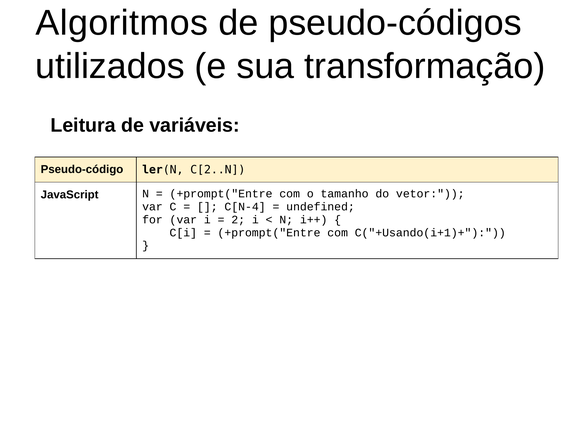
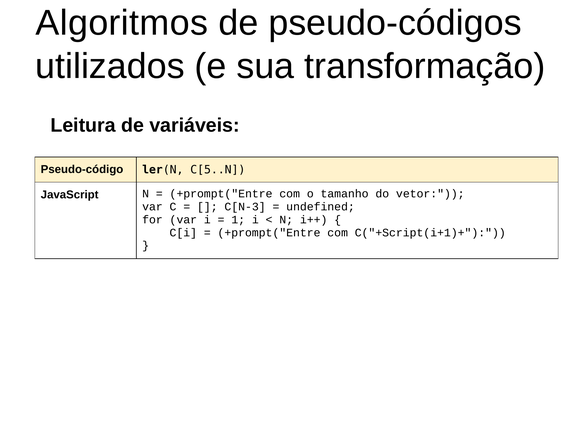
C[2..N: C[2..N -> C[5..N
C[N-4: C[N-4 -> C[N-3
2: 2 -> 1
C("+Usando(i+1)+: C("+Usando(i+1)+ -> C("+Script(i+1)+
